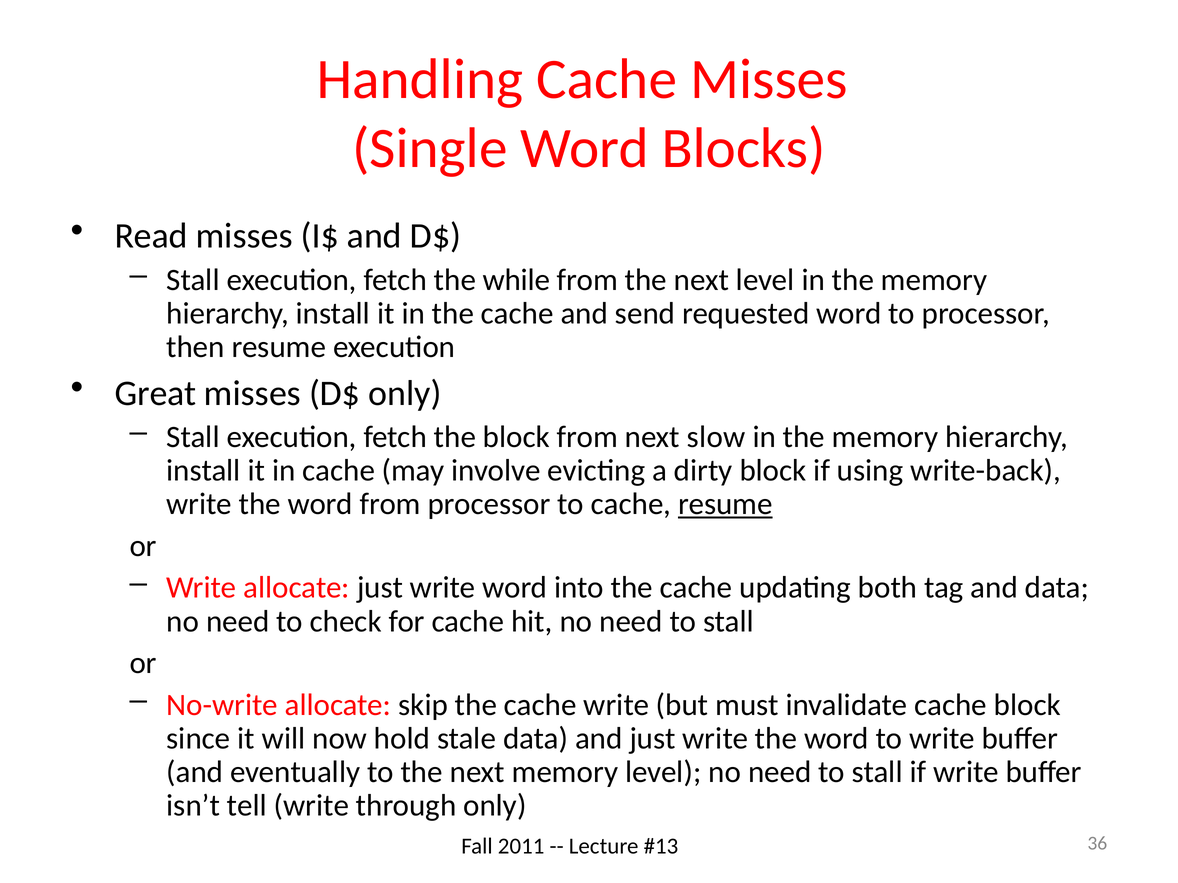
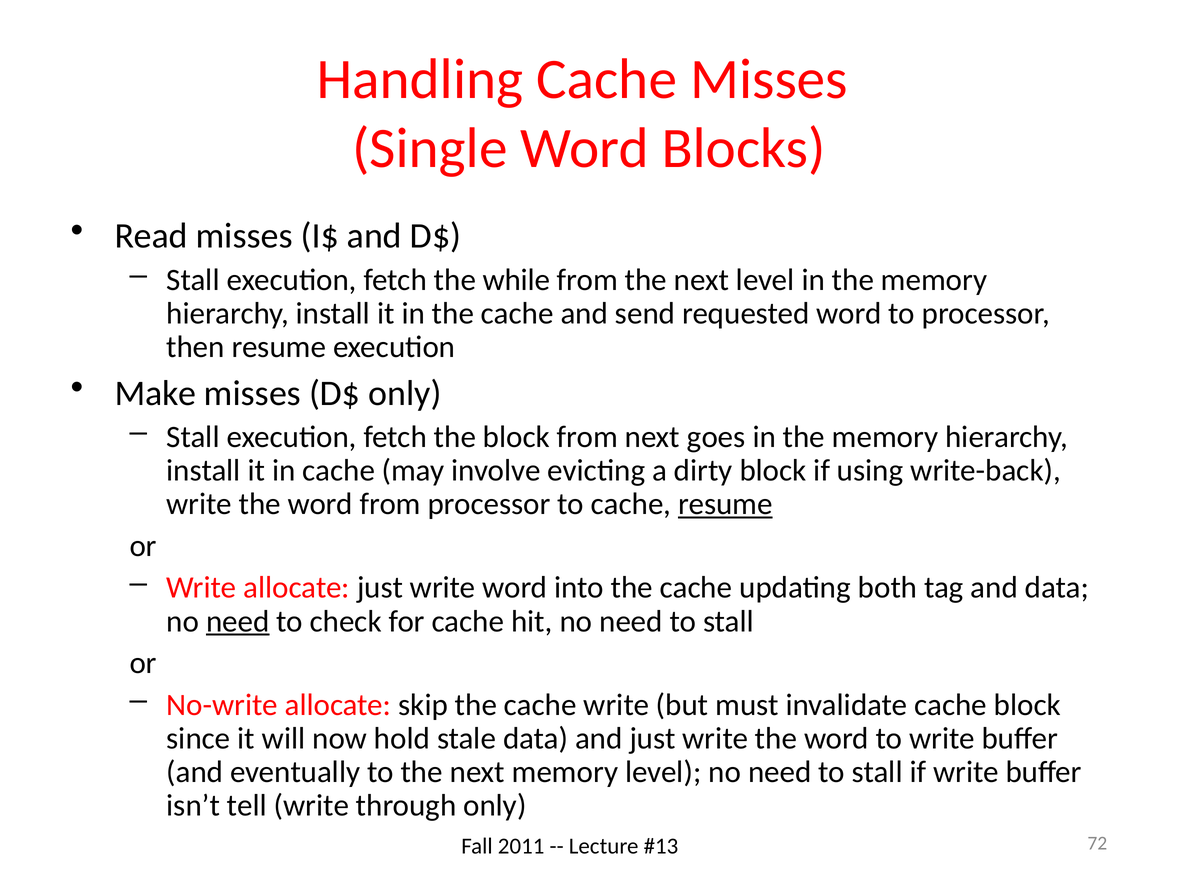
Great: Great -> Make
slow: slow -> goes
need at (238, 622) underline: none -> present
36: 36 -> 72
